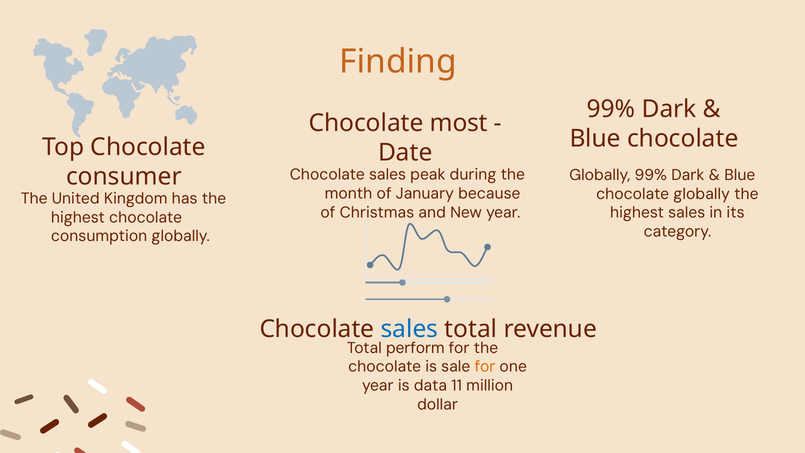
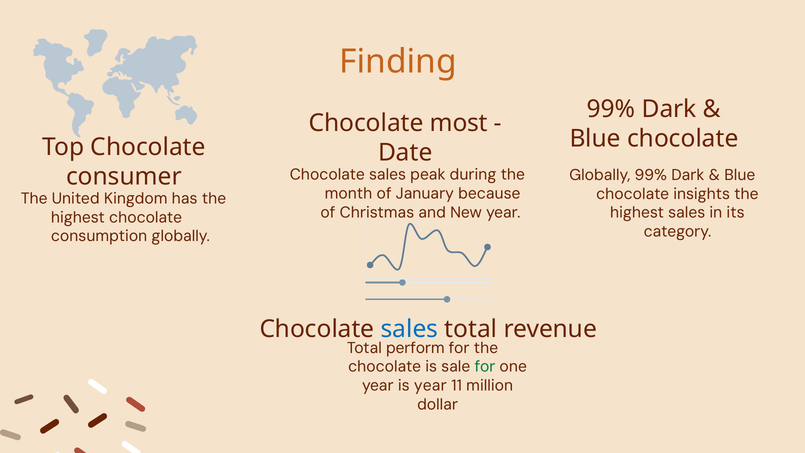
globally at (702, 194): globally -> insights
for at (485, 367) colour: orange -> green
is data: data -> year
